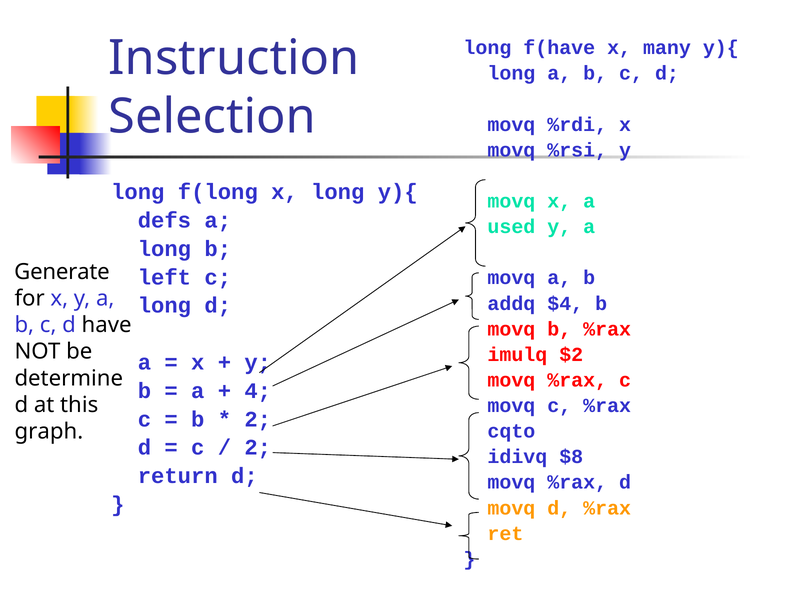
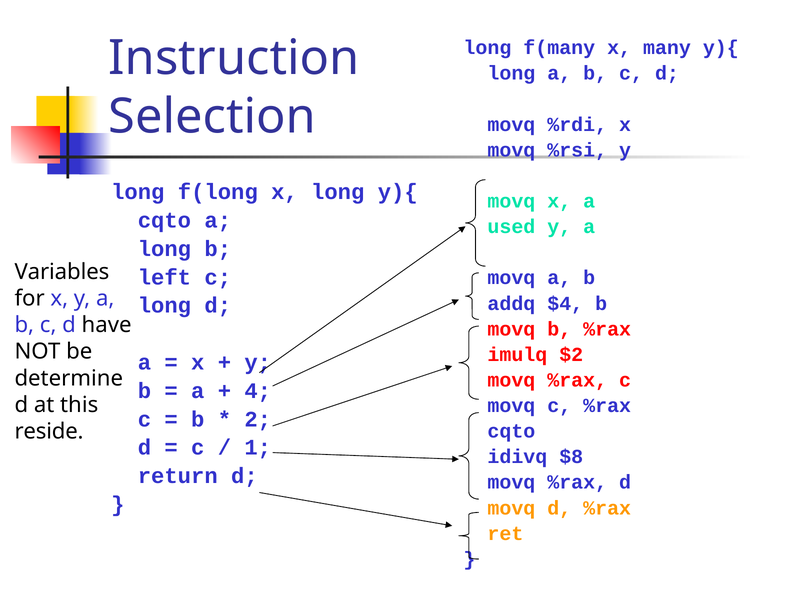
f(have: f(have -> f(many
defs at (164, 220): defs -> cqto
Generate: Generate -> Variables
graph: graph -> reside
2 at (258, 447): 2 -> 1
